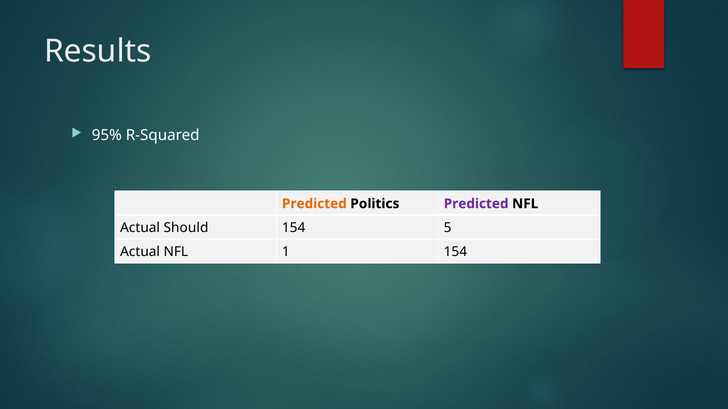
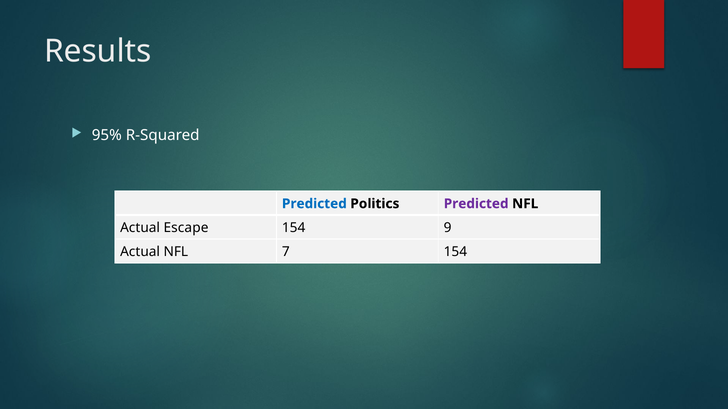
Predicted at (314, 204) colour: orange -> blue
Should: Should -> Escape
5: 5 -> 9
1: 1 -> 7
